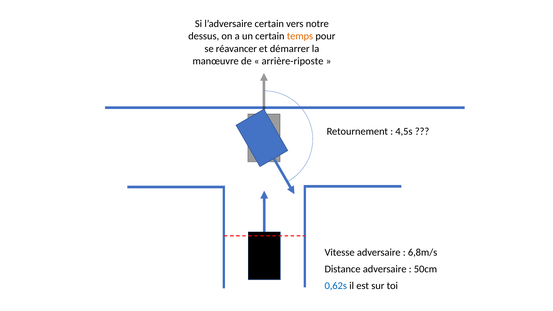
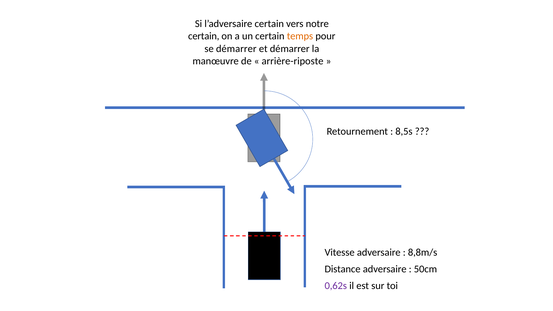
dessus at (204, 36): dessus -> certain
se réavancer: réavancer -> démarrer
4,5s: 4,5s -> 8,5s
6,8m/s: 6,8m/s -> 8,8m/s
0,62s colour: blue -> purple
